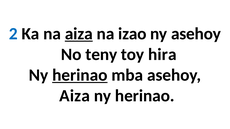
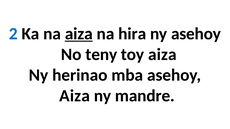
izao: izao -> hira
toy hira: hira -> aiza
herinao at (80, 75) underline: present -> none
herinao at (145, 96): herinao -> mandre
